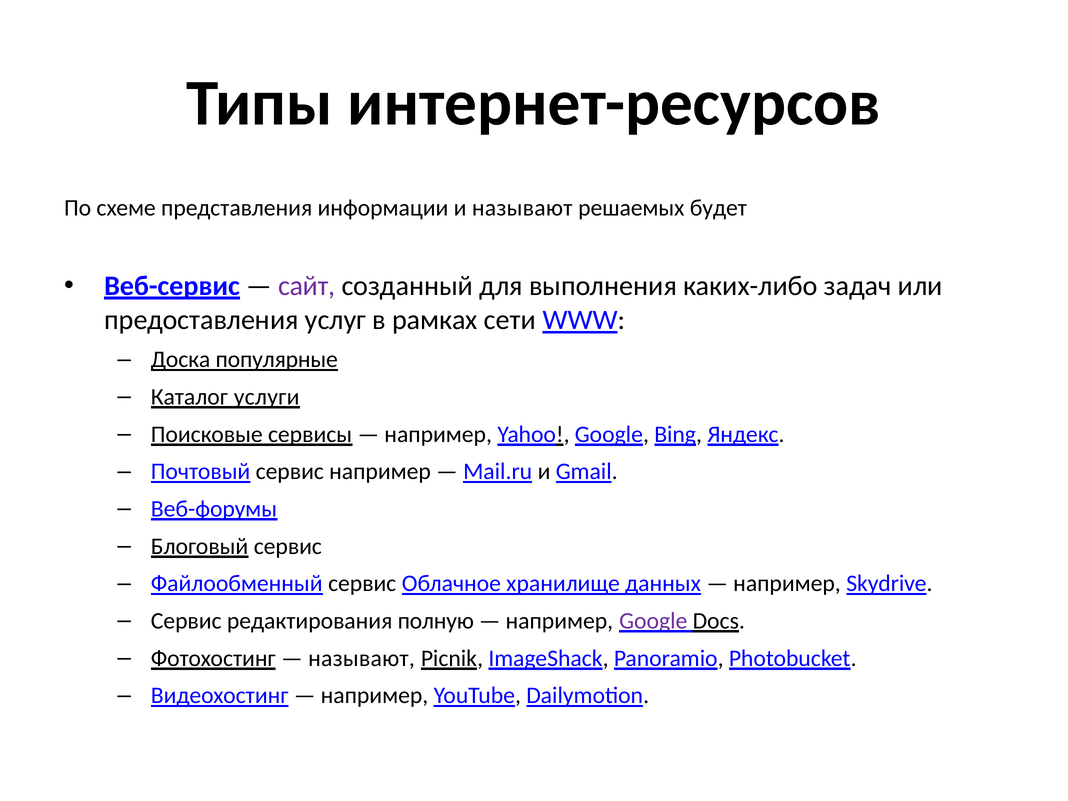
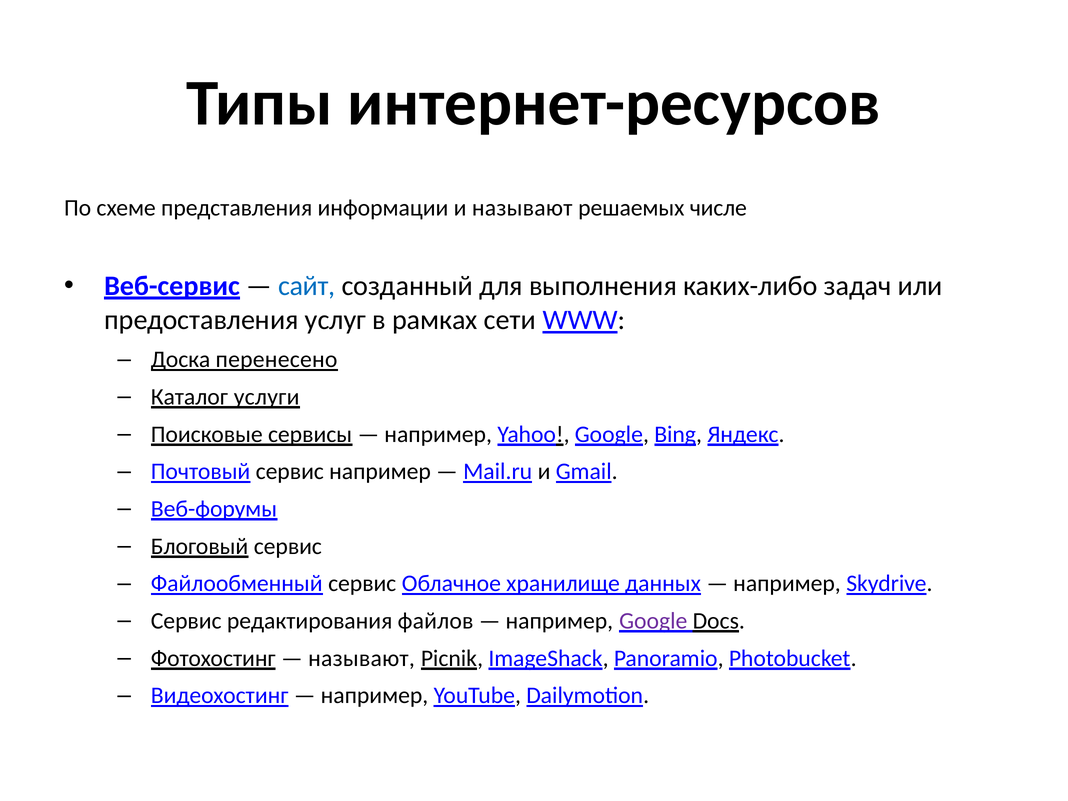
будет: будет -> числе
сайт colour: purple -> blue
популярные: популярные -> перенесено
полную: полную -> файлов
